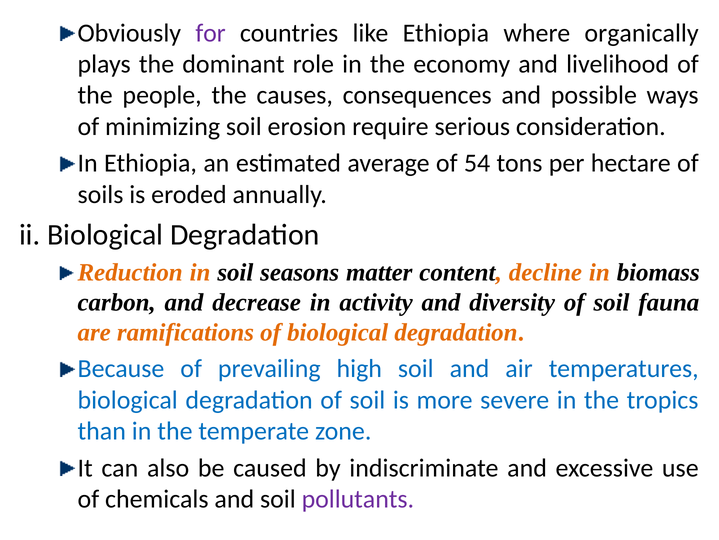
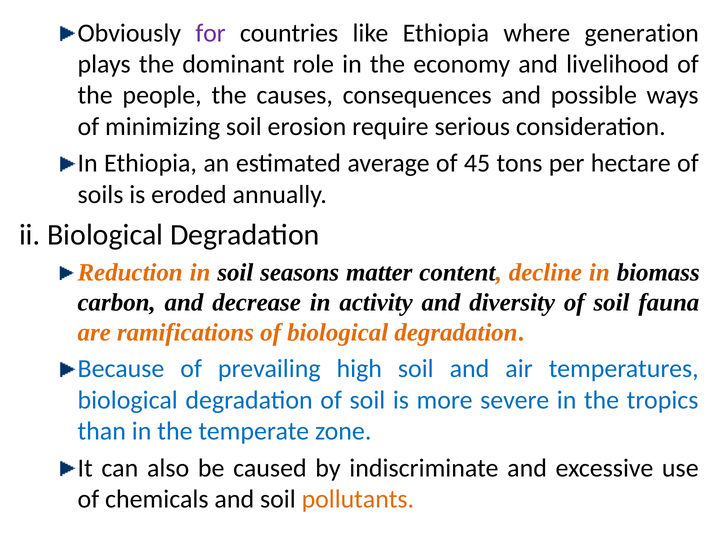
organically: organically -> generation
54: 54 -> 45
pollutants colour: purple -> orange
